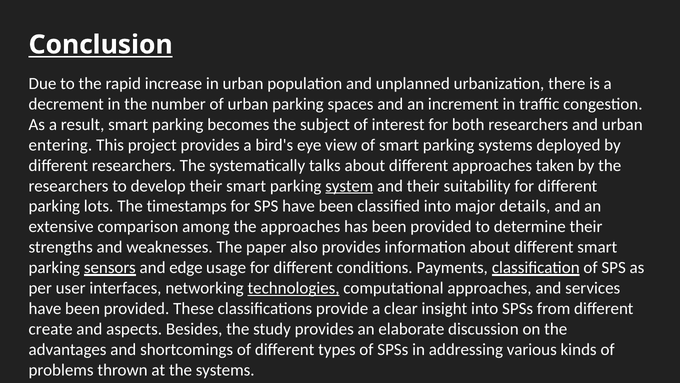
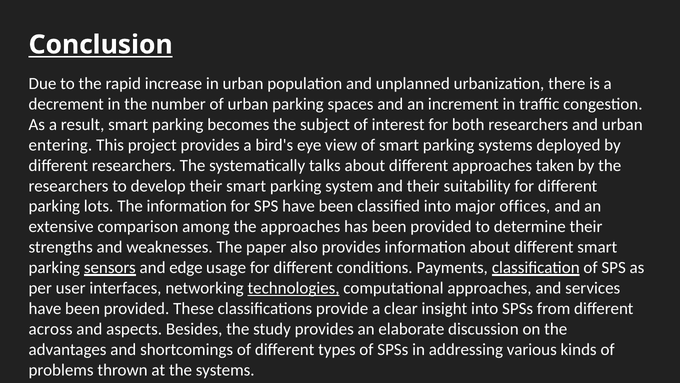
system underline: present -> none
The timestamps: timestamps -> information
details: details -> offices
create: create -> across
